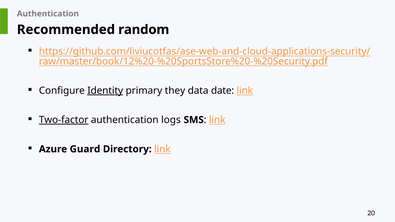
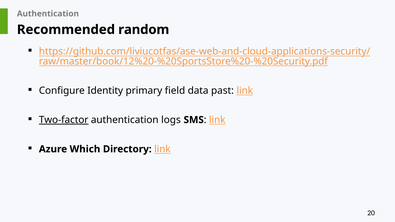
Identity underline: present -> none
they: they -> field
date: date -> past
Guard: Guard -> Which
